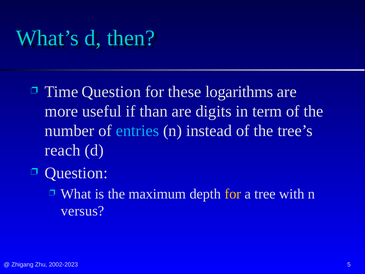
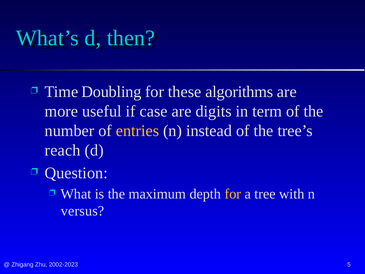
Time Question: Question -> Doubling
logarithms: logarithms -> algorithms
than: than -> case
entries colour: light blue -> yellow
